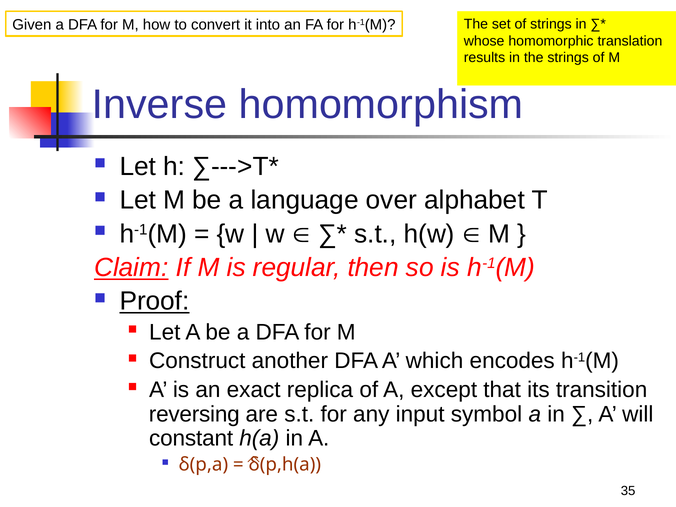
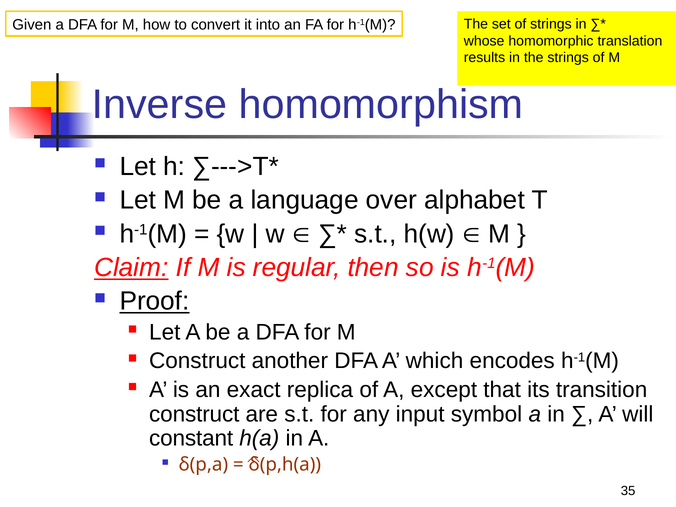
reversing at (194, 414): reversing -> construct
